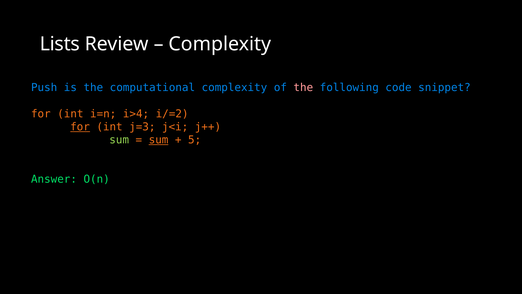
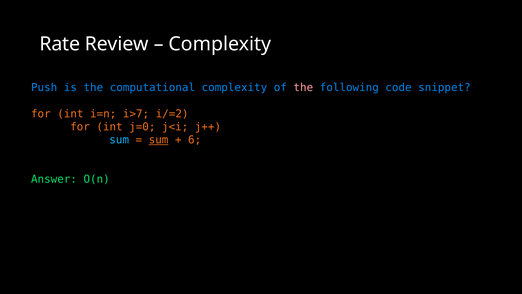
Lists: Lists -> Rate
i>4: i>4 -> i>7
for at (80, 127) underline: present -> none
j=3: j=3 -> j=0
sum at (119, 140) colour: light green -> light blue
5: 5 -> 6
